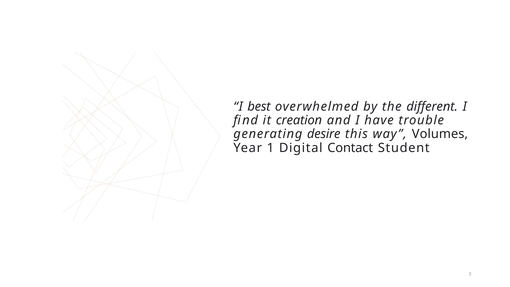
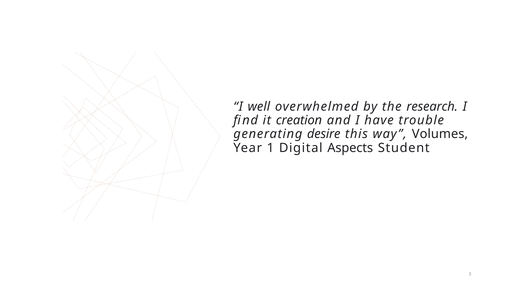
best: best -> well
different: different -> research
Contact: Contact -> Aspects
